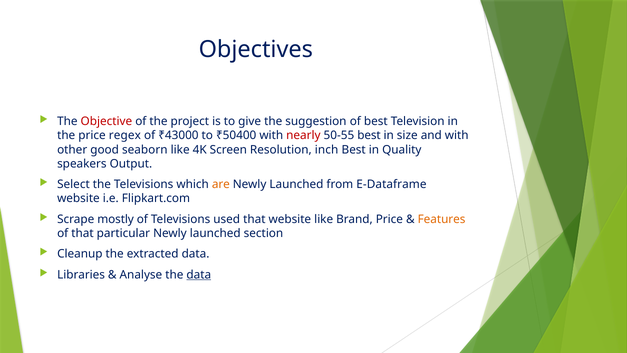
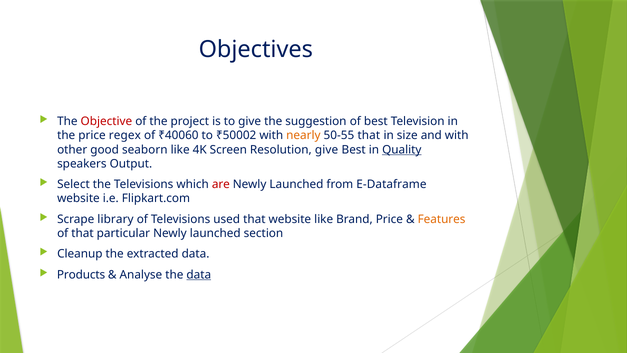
₹43000: ₹43000 -> ₹40060
₹50400: ₹50400 -> ₹50002
nearly colour: red -> orange
50-55 best: best -> that
Resolution inch: inch -> give
Quality underline: none -> present
are colour: orange -> red
mostly: mostly -> library
Libraries: Libraries -> Products
